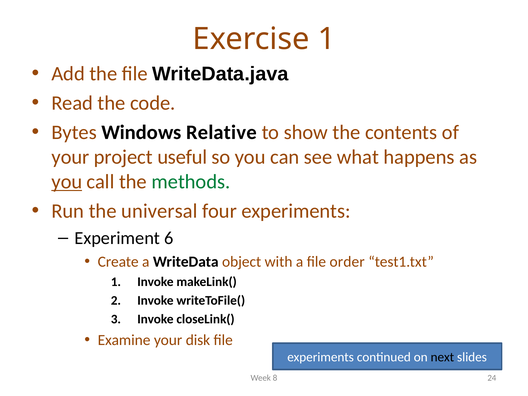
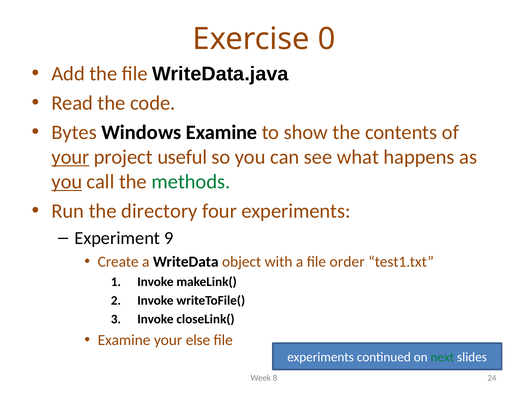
Exercise 1: 1 -> 0
Windows Relative: Relative -> Examine
your at (70, 157) underline: none -> present
universal: universal -> directory
6: 6 -> 9
disk: disk -> else
next colour: black -> green
